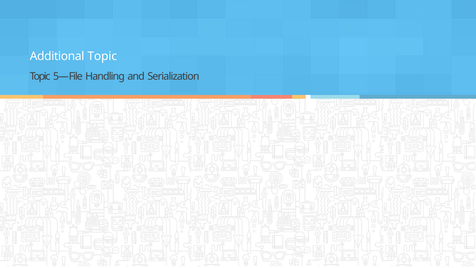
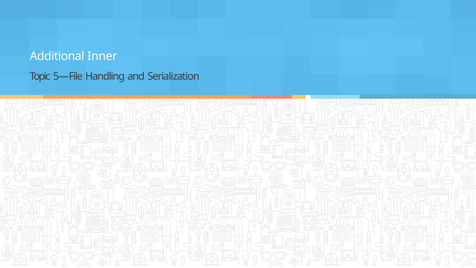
Additional Topic: Topic -> Inner
